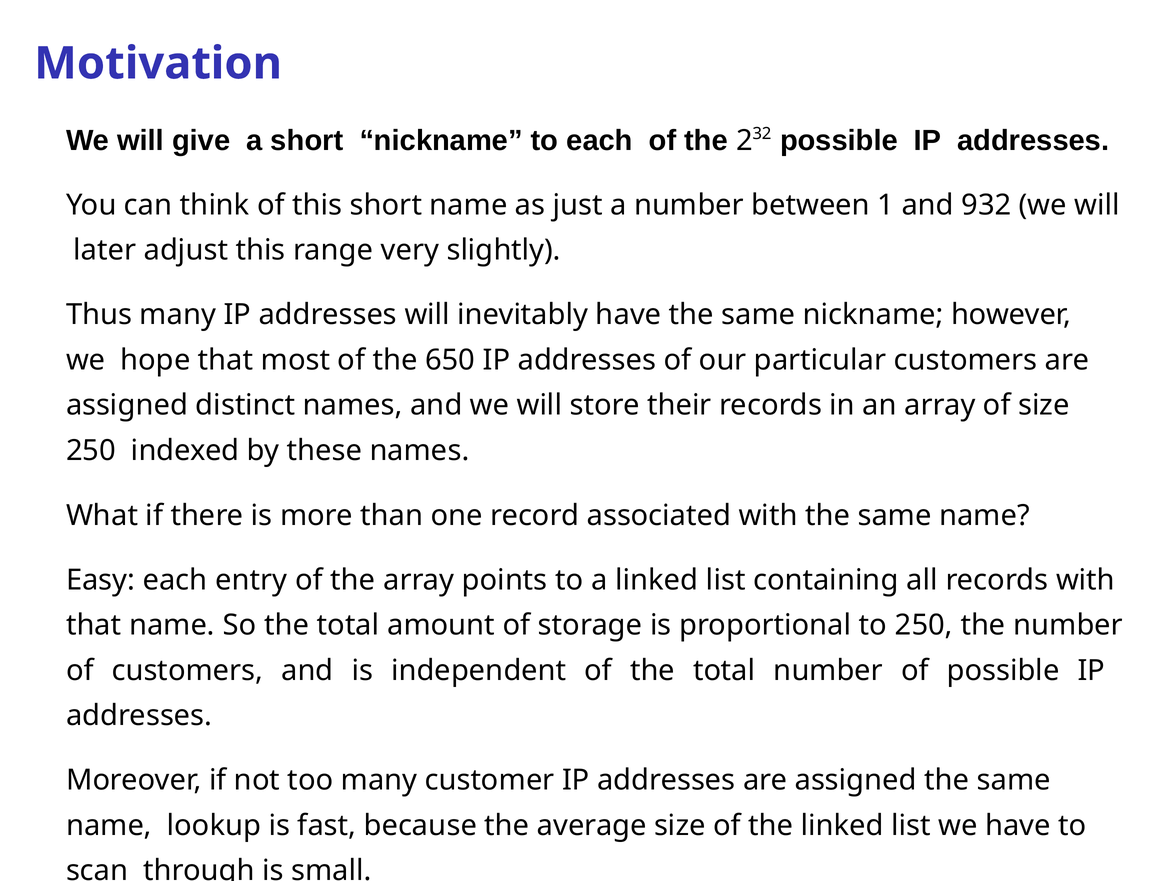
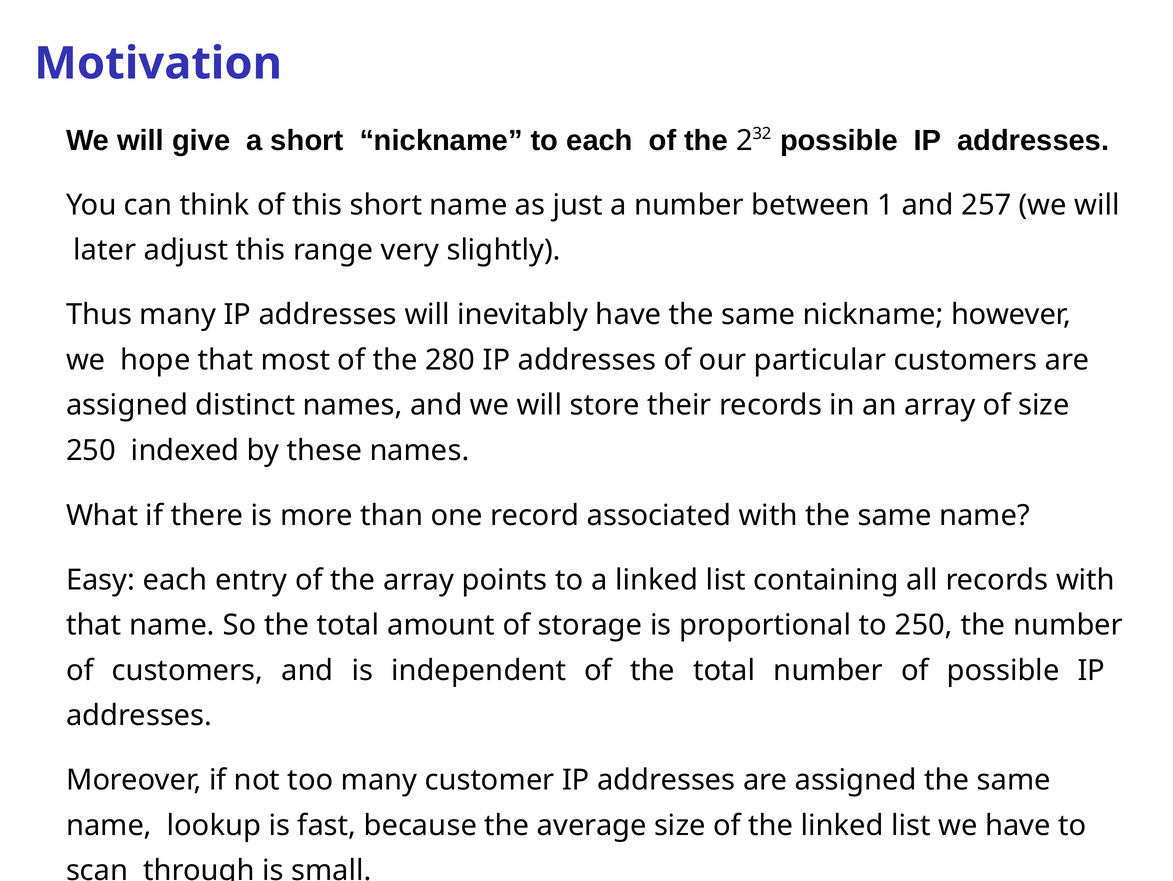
932: 932 -> 257
650: 650 -> 280
